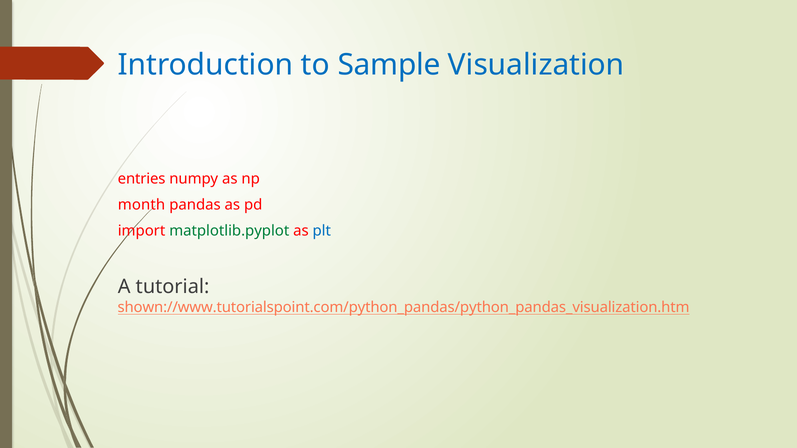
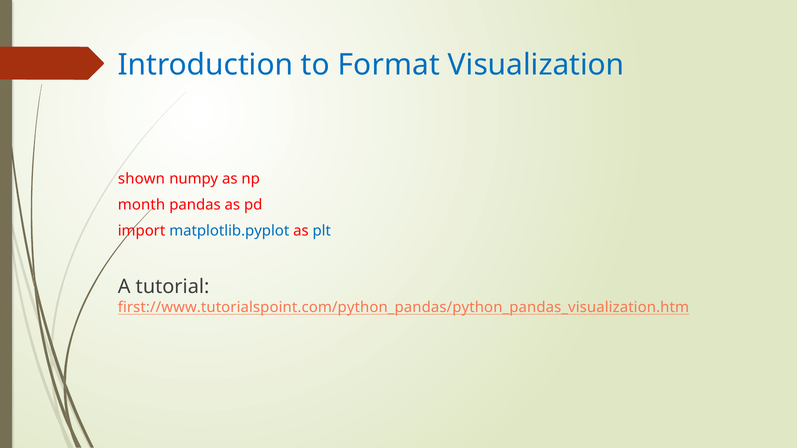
Sample: Sample -> Format
entries: entries -> shown
matplotlib.pyplot colour: green -> blue
shown://www.tutorialspoint.com/python_pandas/python_pandas_visualization.htm: shown://www.tutorialspoint.com/python_pandas/python_pandas_visualization.htm -> first://www.tutorialspoint.com/python_pandas/python_pandas_visualization.htm
